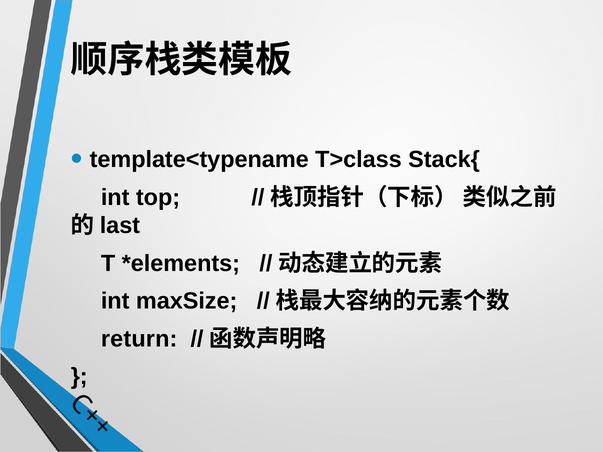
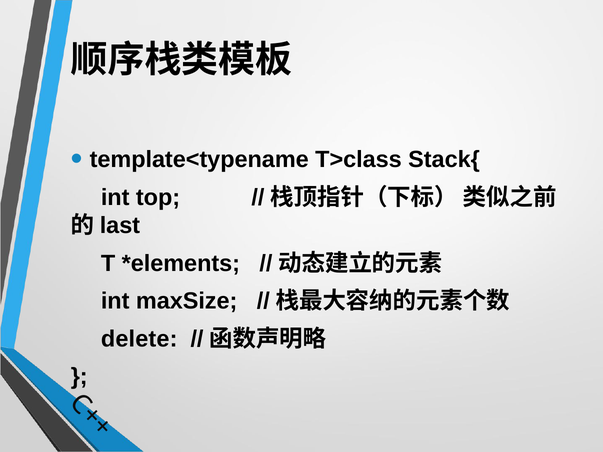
return: return -> delete
